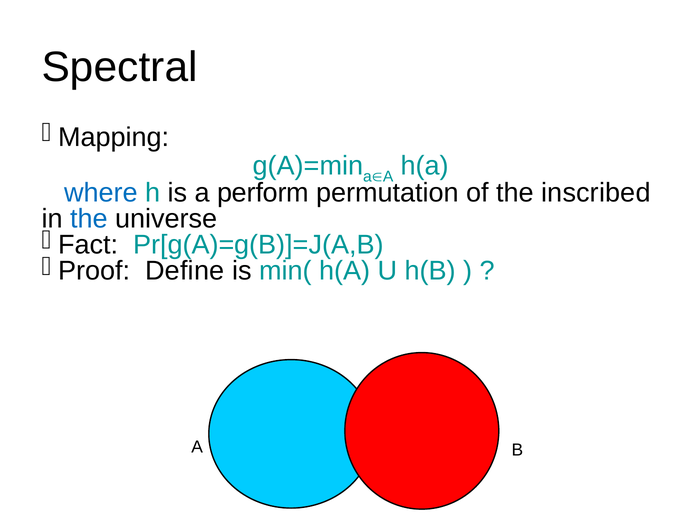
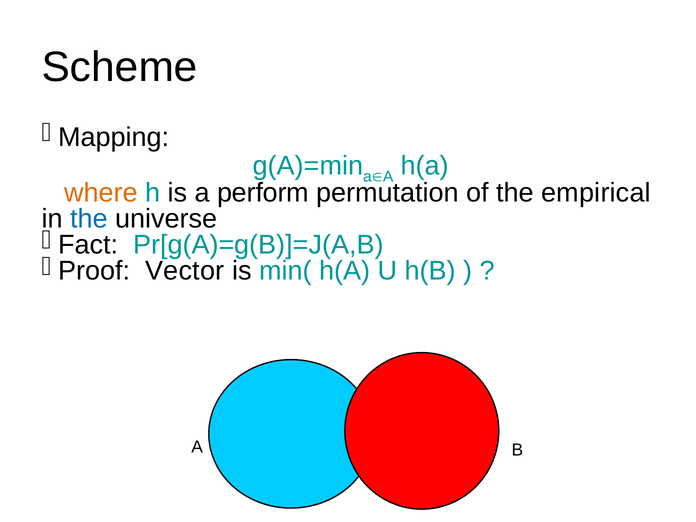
Spectral: Spectral -> Scheme
where colour: blue -> orange
inscribed: inscribed -> empirical
Define: Define -> Vector
